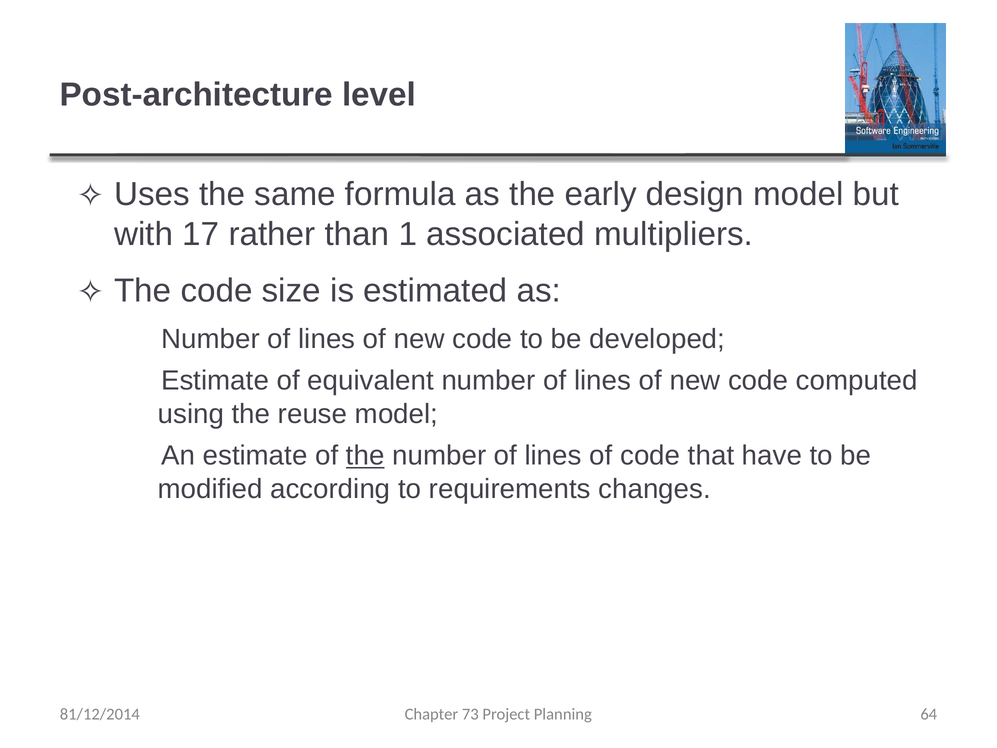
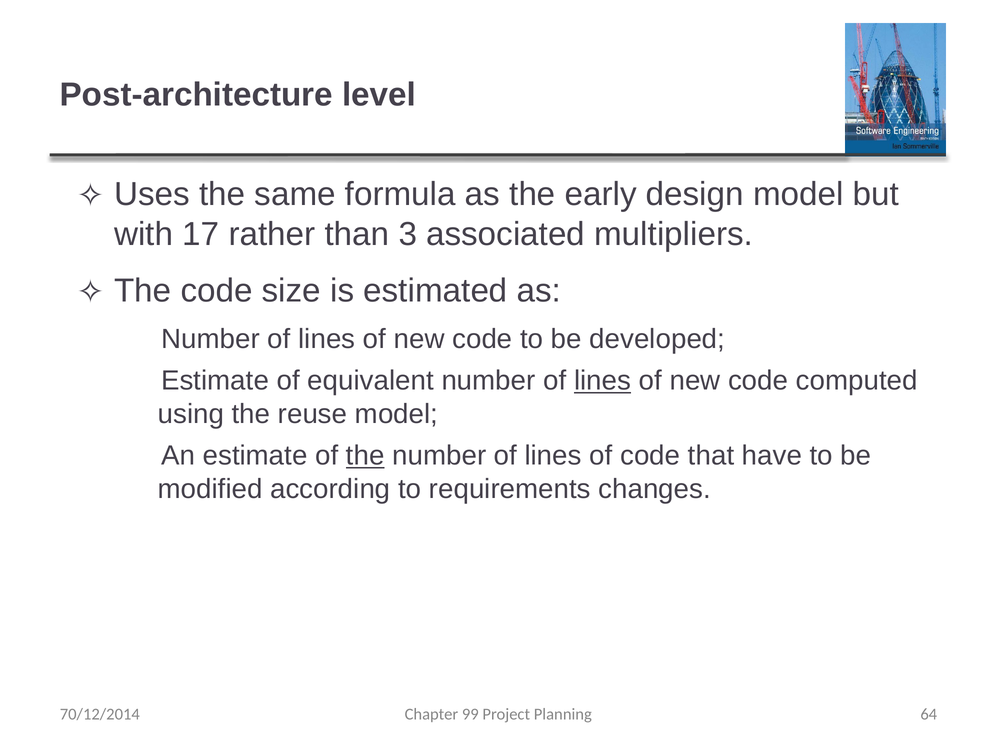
1: 1 -> 3
lines at (603, 381) underline: none -> present
81/12/2014: 81/12/2014 -> 70/12/2014
73: 73 -> 99
